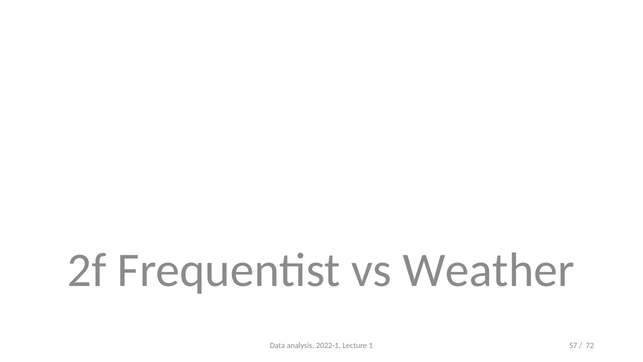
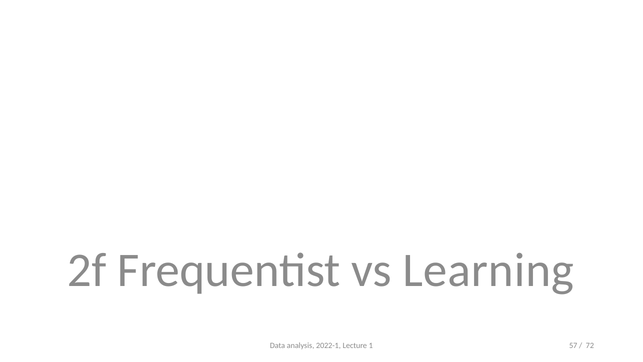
Weather: Weather -> Learning
